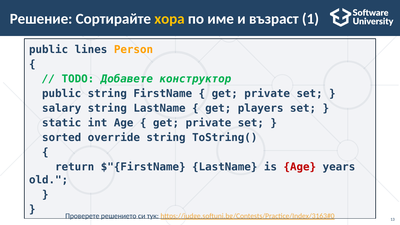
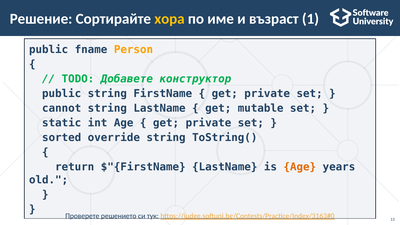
lines: lines -> fname
salary: salary -> cannot
players: players -> mutable
Age at (300, 167) colour: red -> orange
